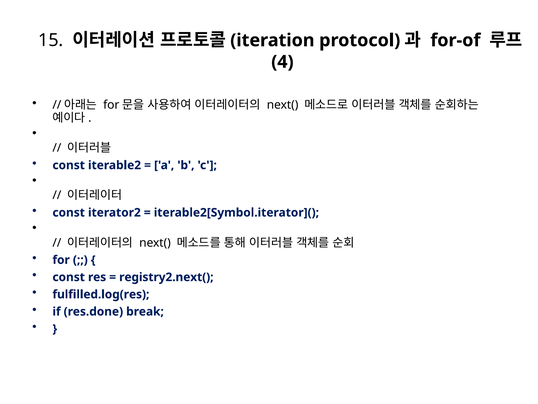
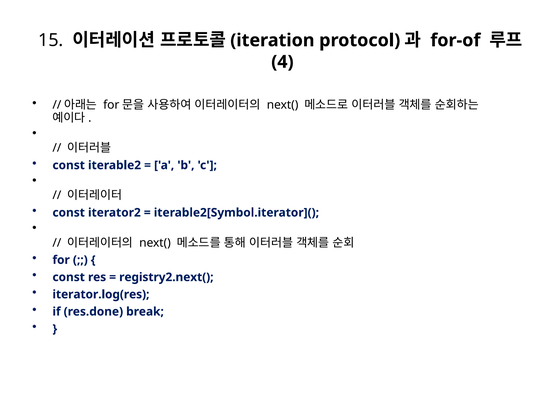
fulfilled.log(res: fulfilled.log(res -> iterator.log(res
